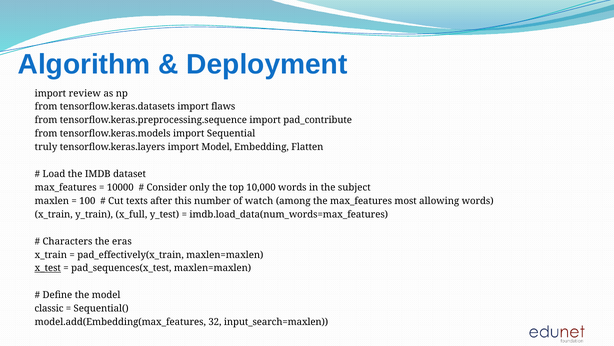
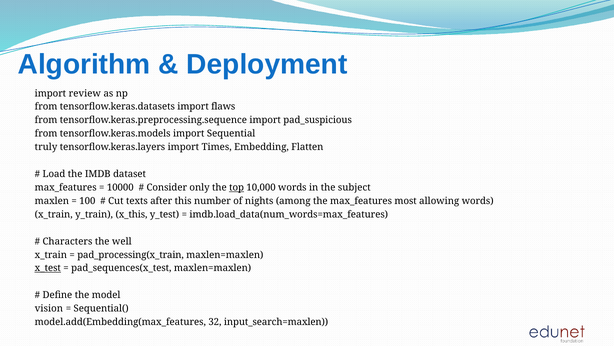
pad_contribute: pad_contribute -> pad_suspicious
import Model: Model -> Times
top underline: none -> present
watch: watch -> nights
x_full: x_full -> x_this
eras: eras -> well
pad_effectively(x_train: pad_effectively(x_train -> pad_processing(x_train
classic: classic -> vision
